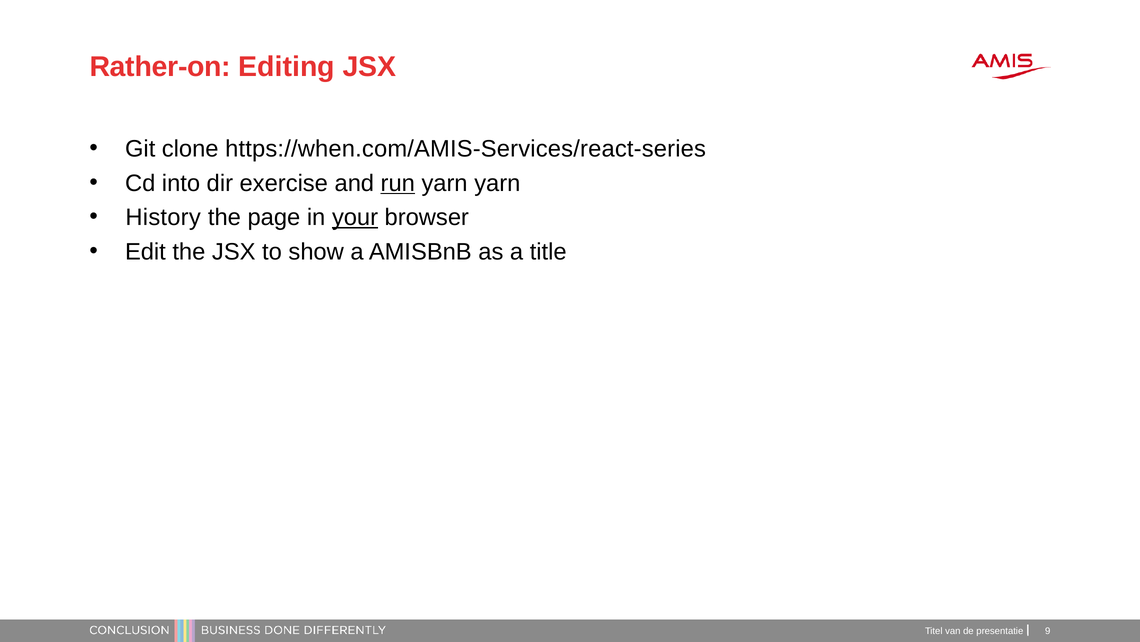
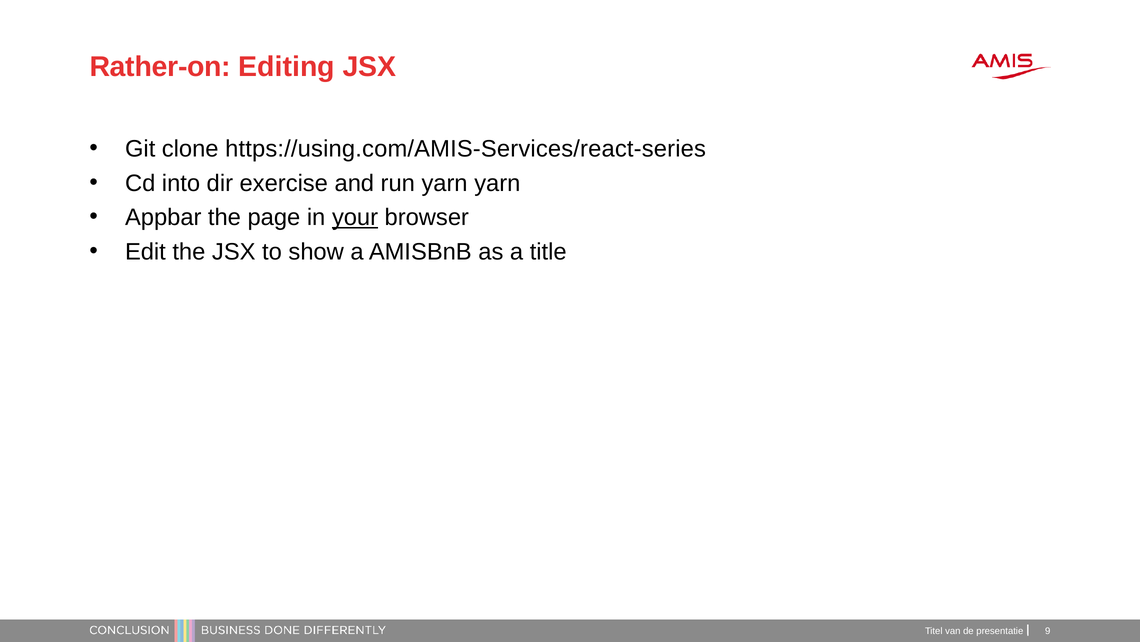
https://when.com/AMIS-Services/react-series: https://when.com/AMIS-Services/react-series -> https://using.com/AMIS-Services/react-series
run underline: present -> none
History: History -> Appbar
